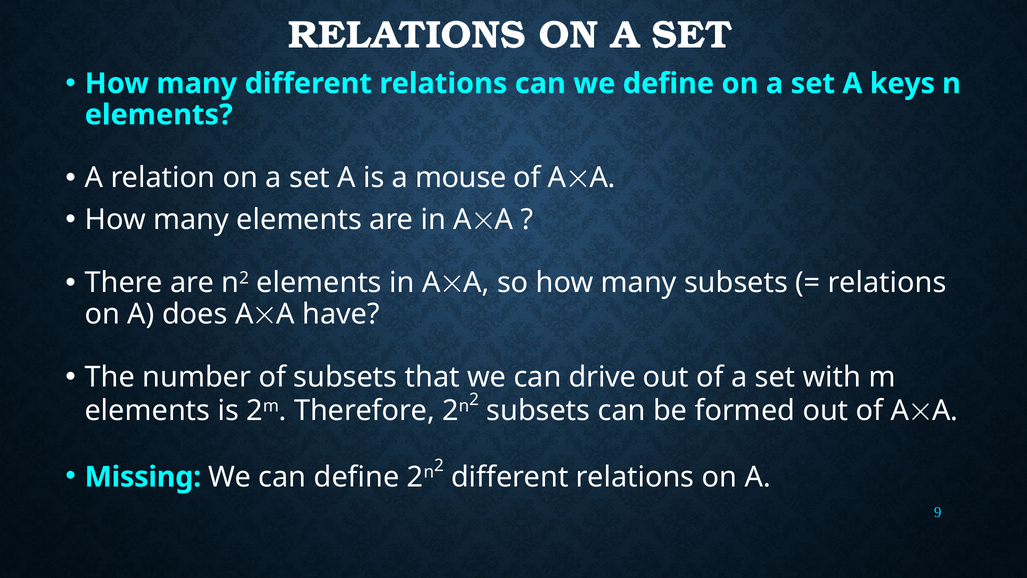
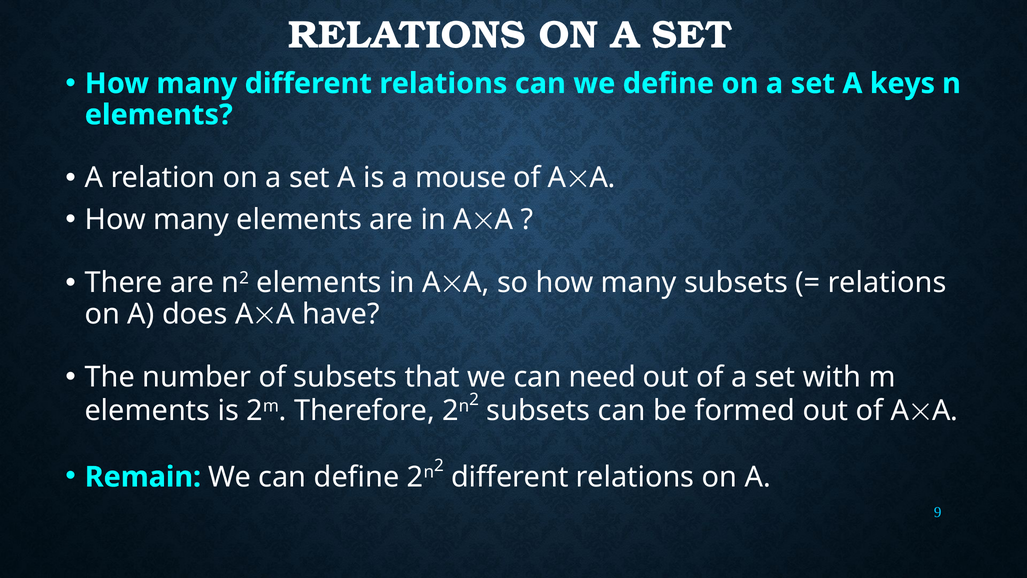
drive: drive -> need
Missing: Missing -> Remain
